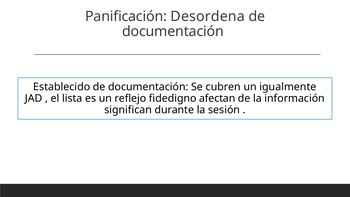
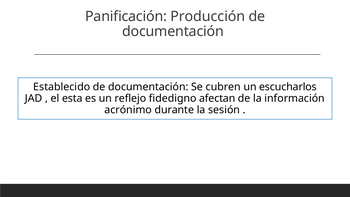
Desordena: Desordena -> Producción
igualmente: igualmente -> escucharlos
lista: lista -> esta
significan: significan -> acrónimo
